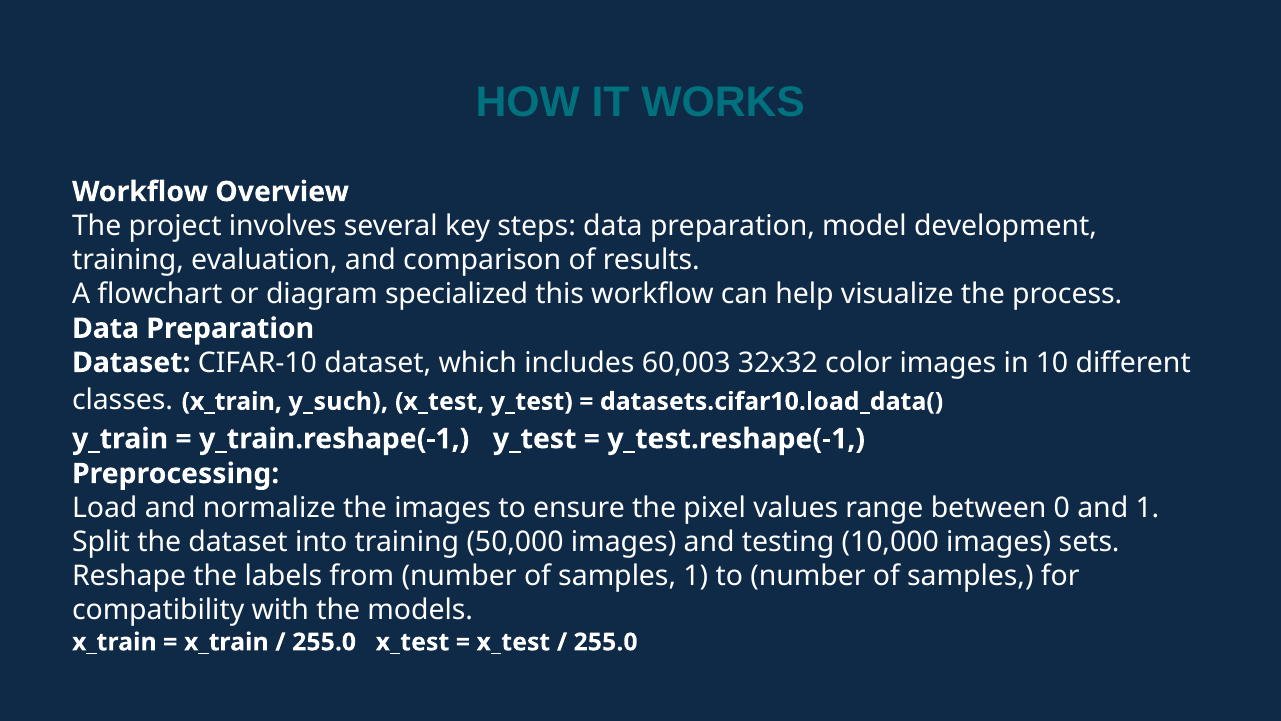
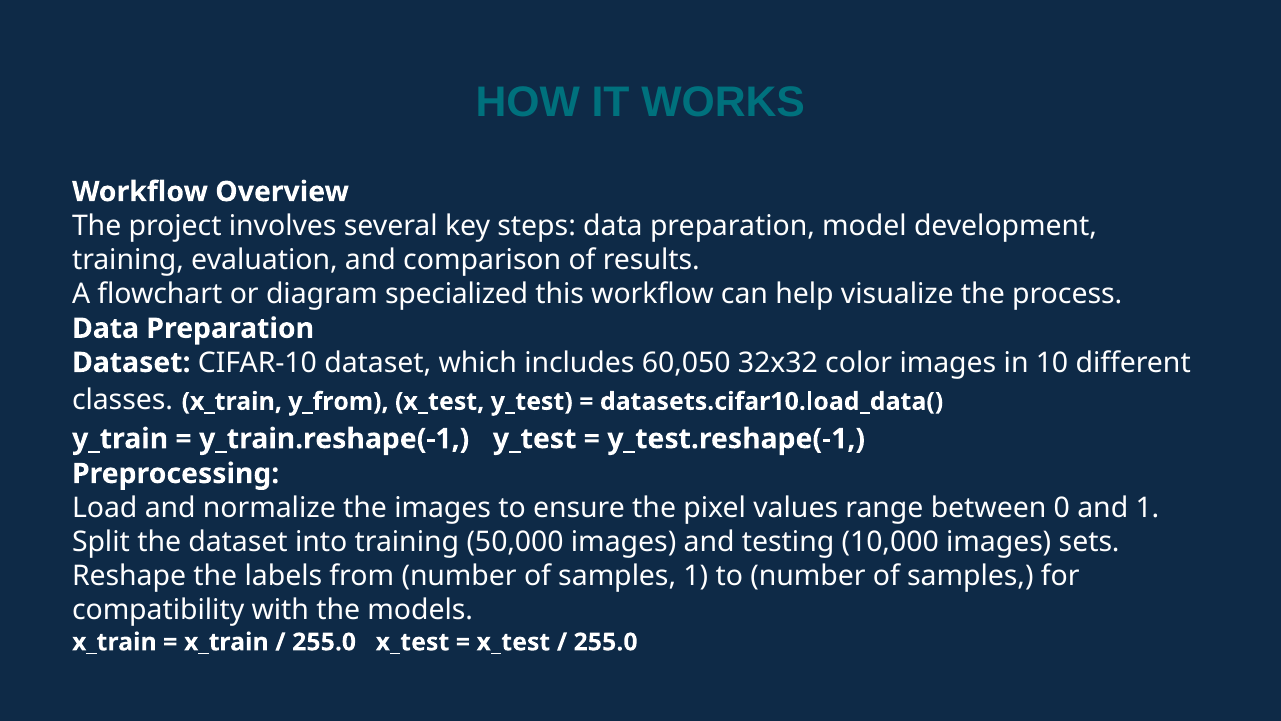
60,003: 60,003 -> 60,050
y_such: y_such -> y_from
